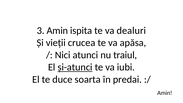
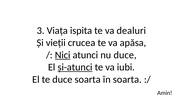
3 Amin: Amin -> Viața
Nici underline: none -> present
nu traiul: traiul -> duce
în predai: predai -> soarta
